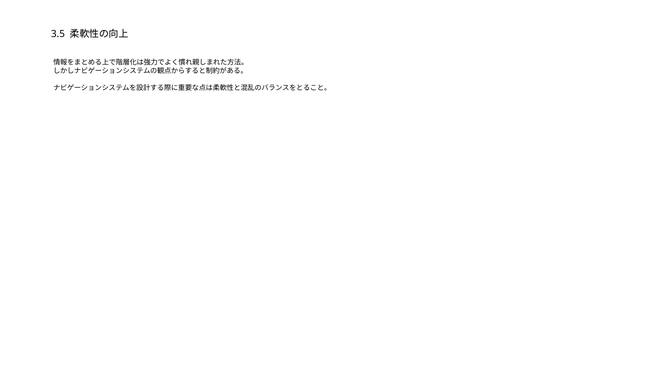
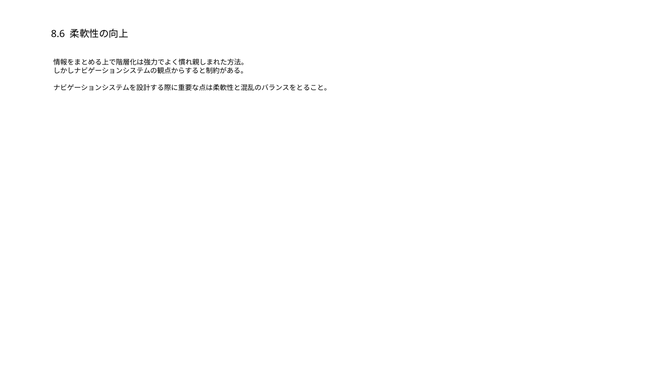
3.5: 3.5 -> 8.6
